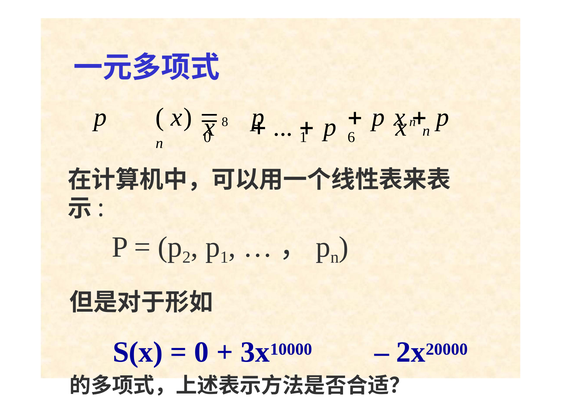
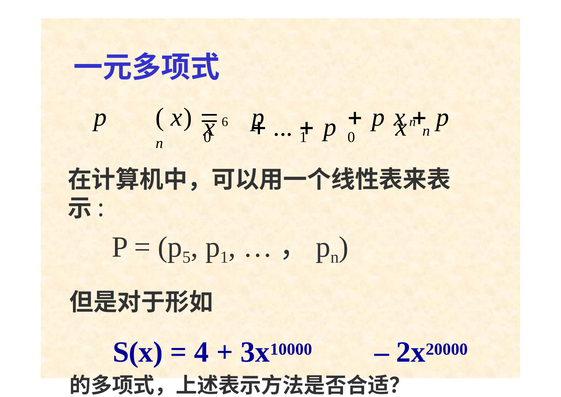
8: 8 -> 6
6 at (351, 137): 6 -> 0
2: 2 -> 5
0 at (202, 352): 0 -> 4
